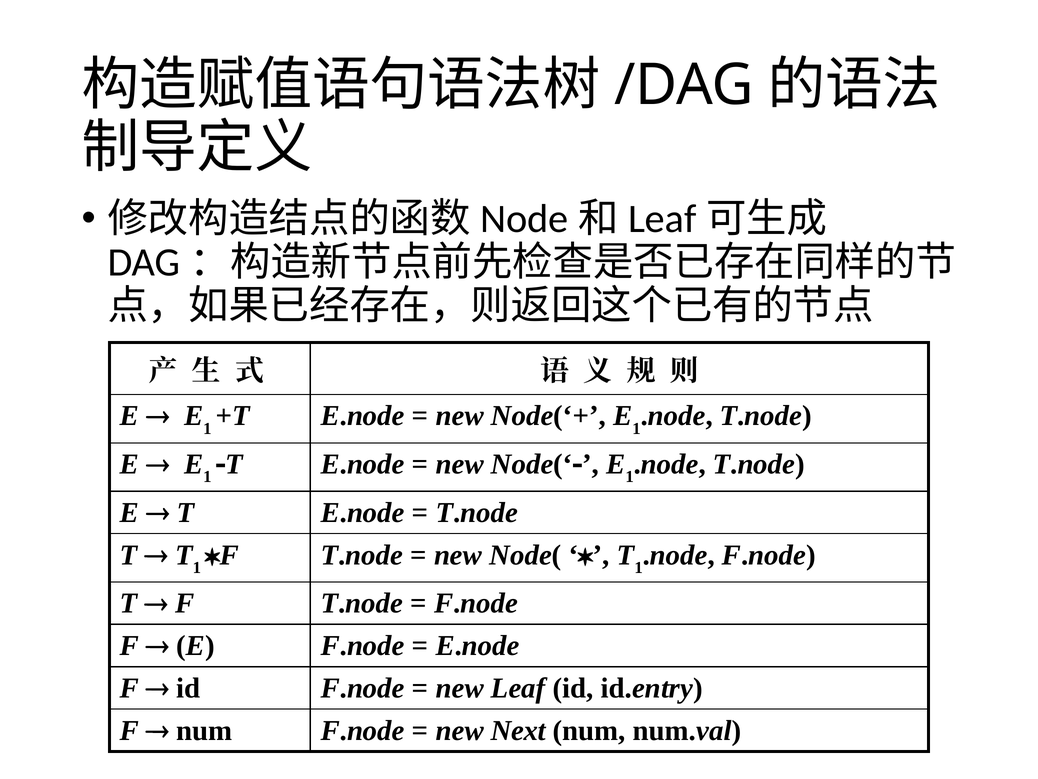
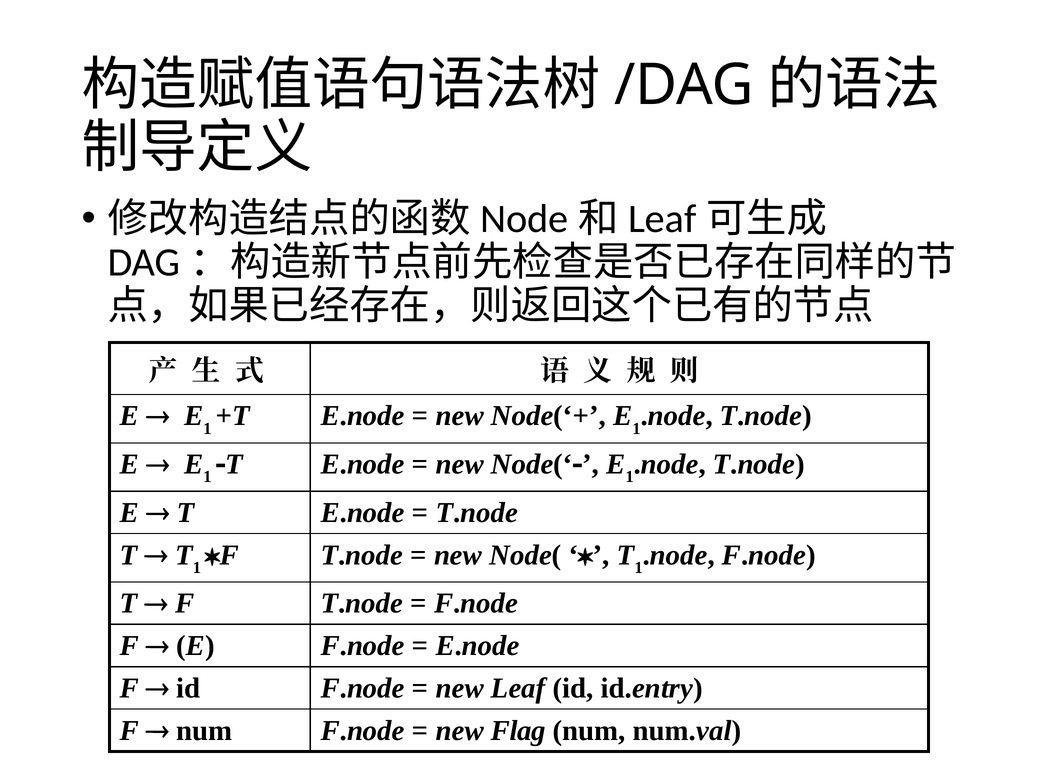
Next: Next -> Flag
